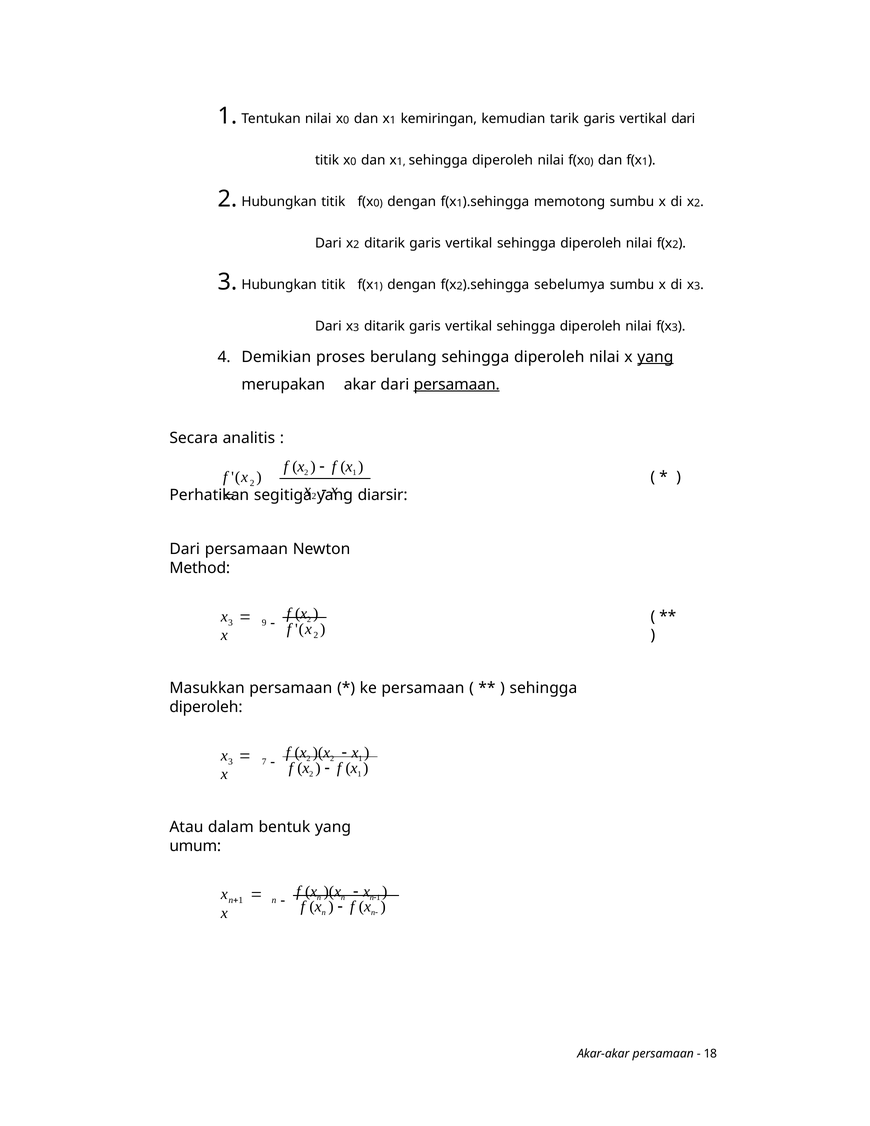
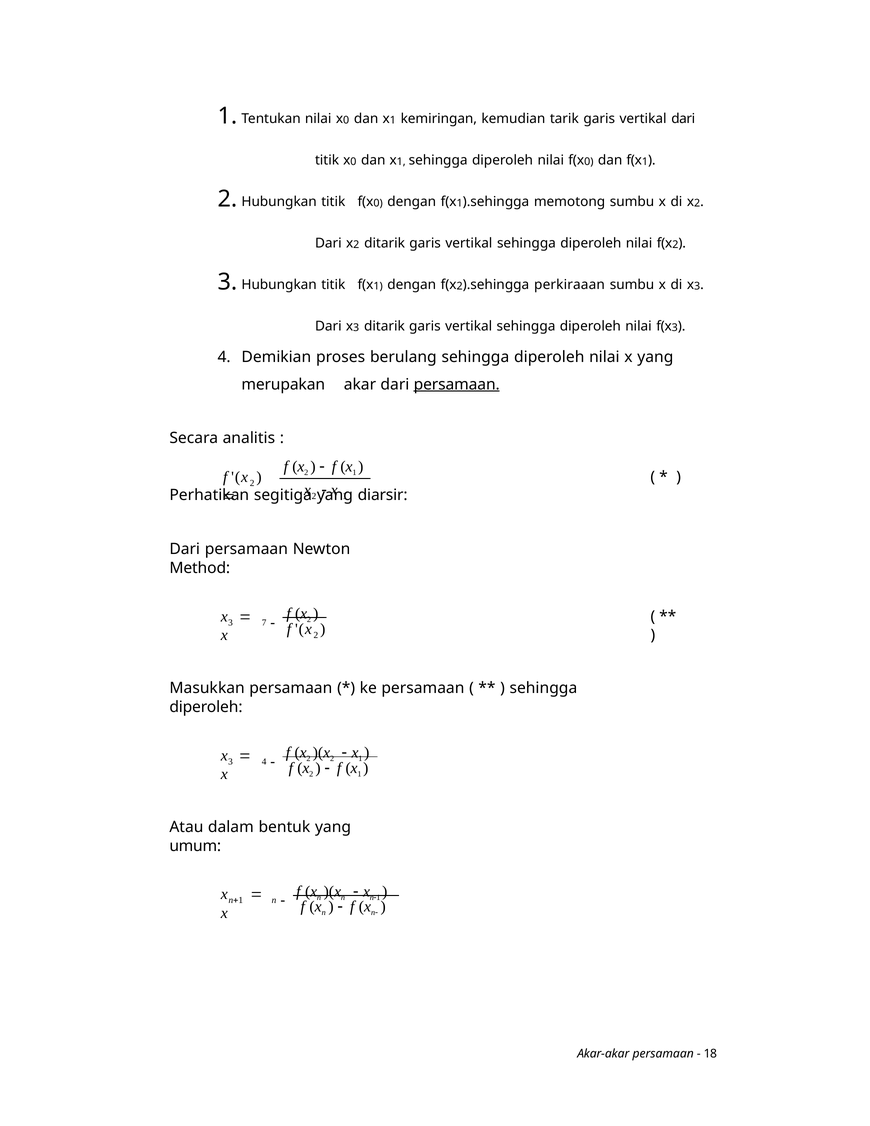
sebelumya: sebelumya -> perkiraaan
yang at (655, 357) underline: present -> none
9: 9 -> 7
3 7: 7 -> 4
